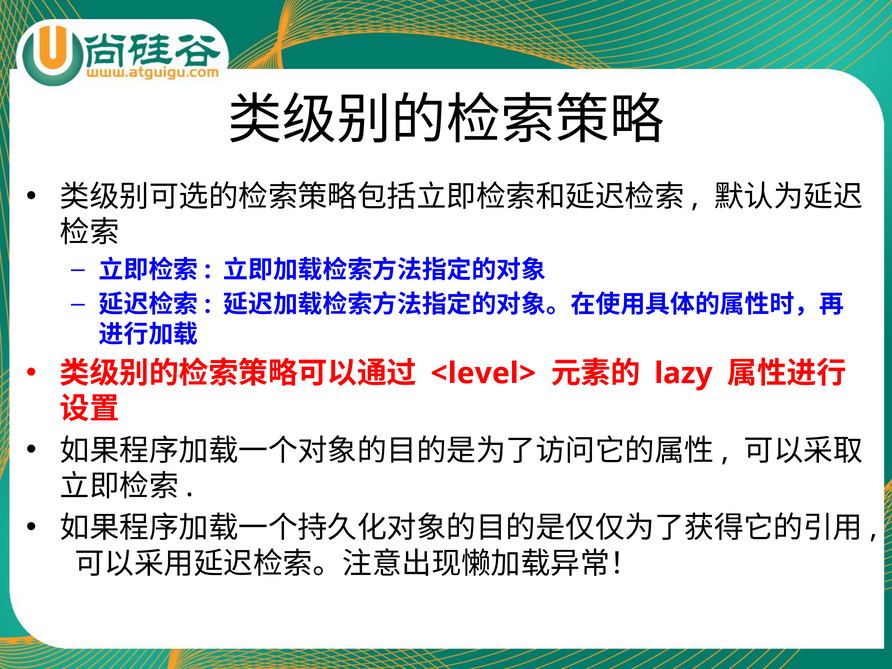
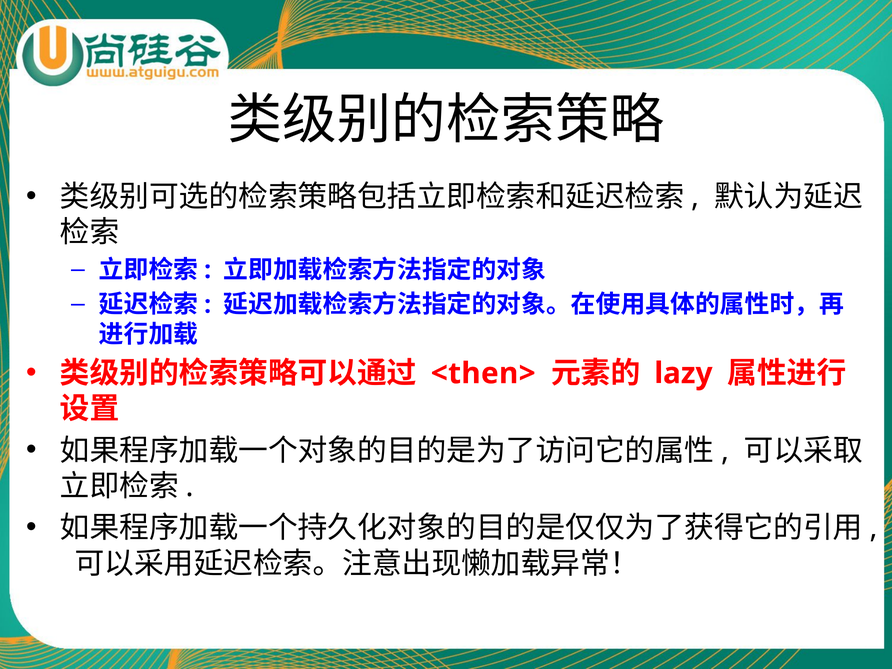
<level>: <level> -> <then>
